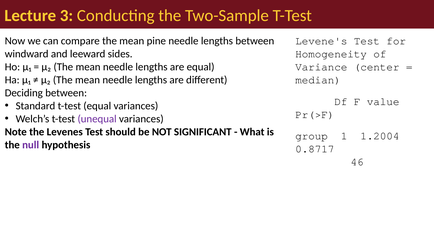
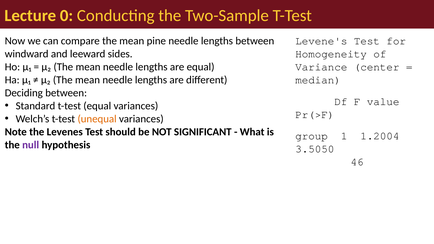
3: 3 -> 0
unequal colour: purple -> orange
0.8717: 0.8717 -> 3.5050
